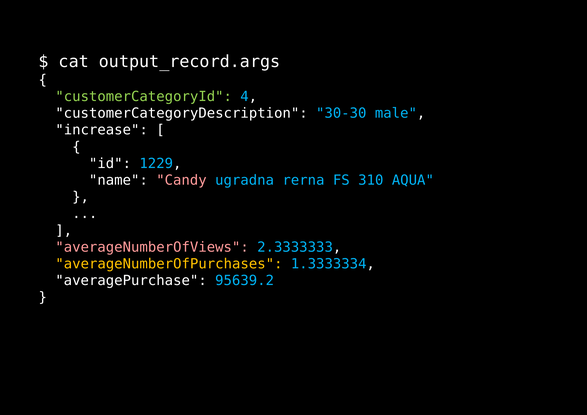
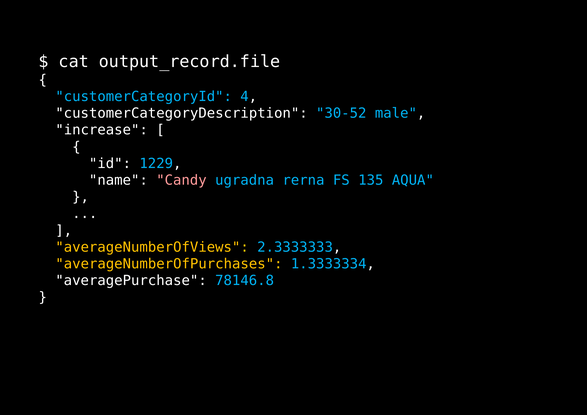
output_record.args: output_record.args -> output_record.file
customerCategoryId colour: light green -> light blue
30-30: 30-30 -> 30-52
310: 310 -> 135
averageNumberOfViews colour: pink -> yellow
95639.2: 95639.2 -> 78146.8
